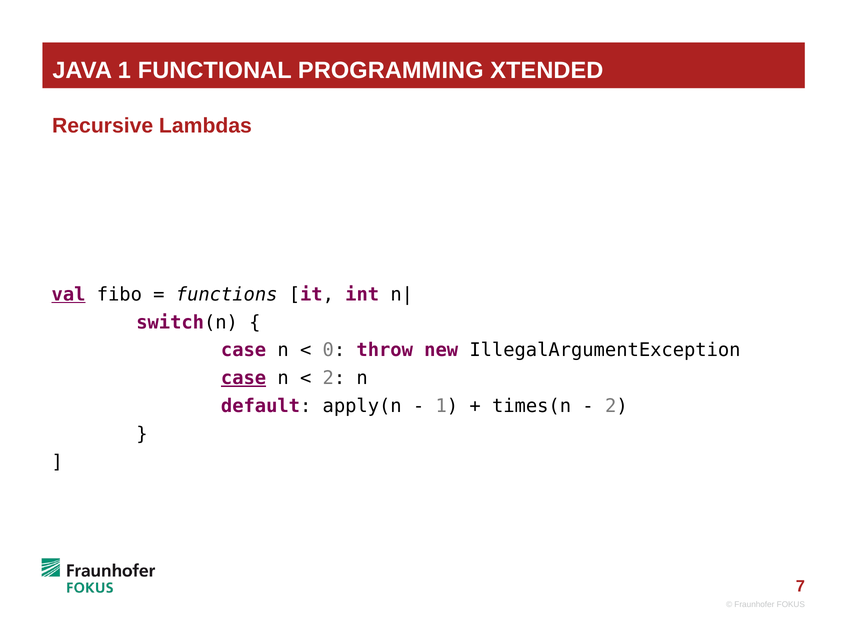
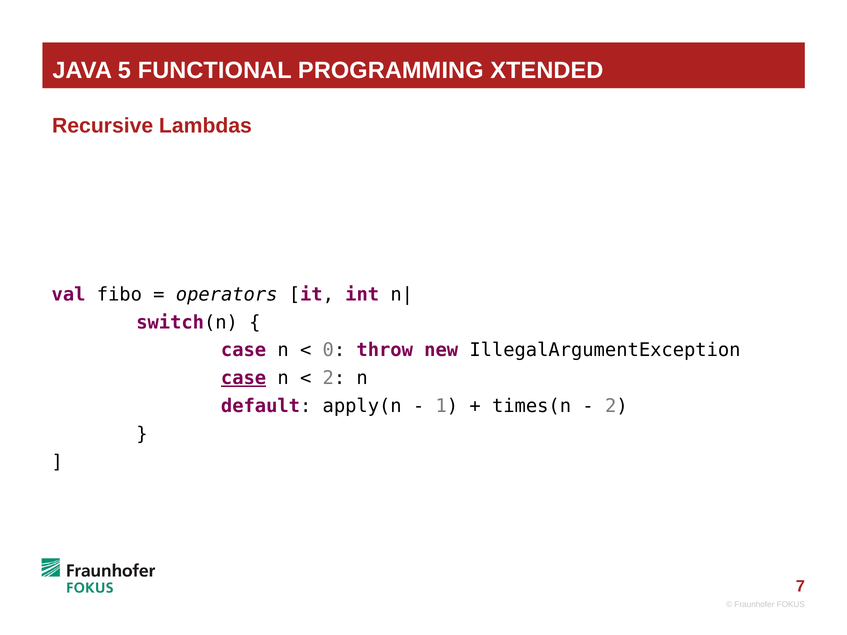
JAVA 1: 1 -> 5
val underline: present -> none
functions: functions -> operators
